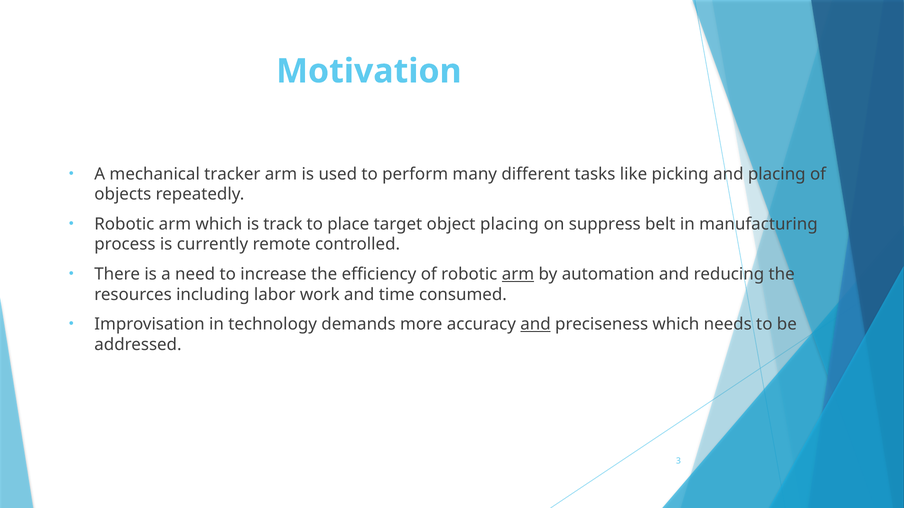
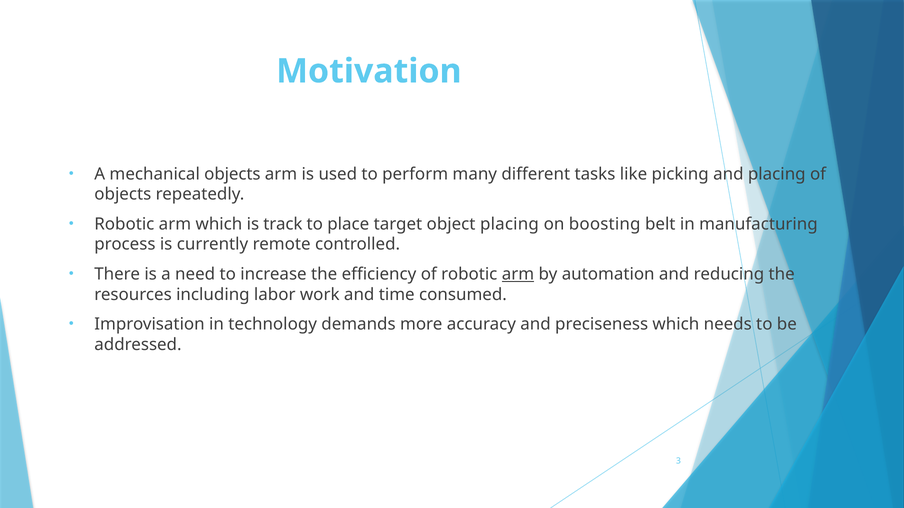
mechanical tracker: tracker -> objects
suppress: suppress -> boosting
and at (536, 325) underline: present -> none
